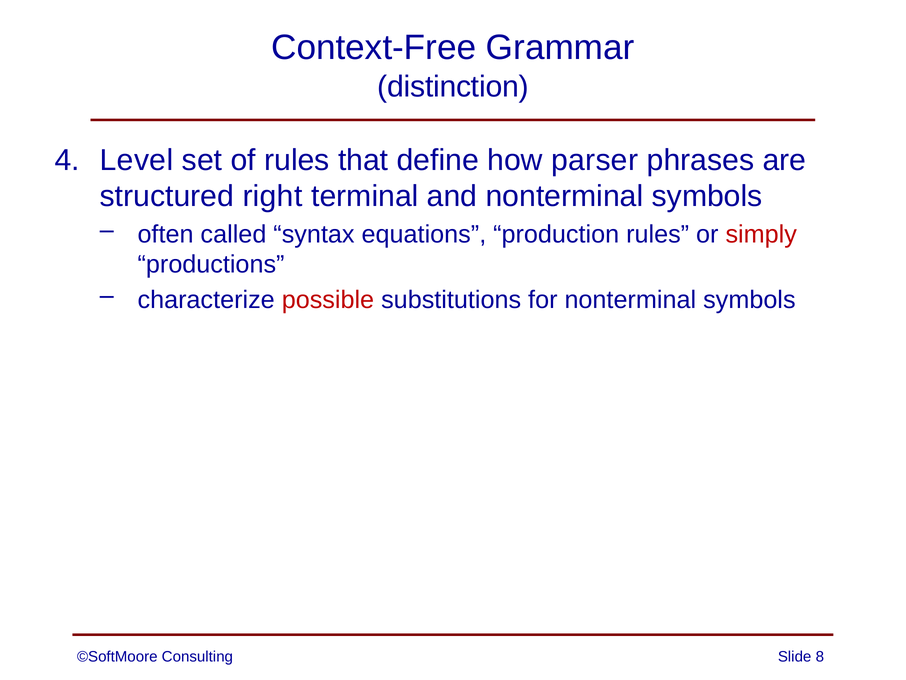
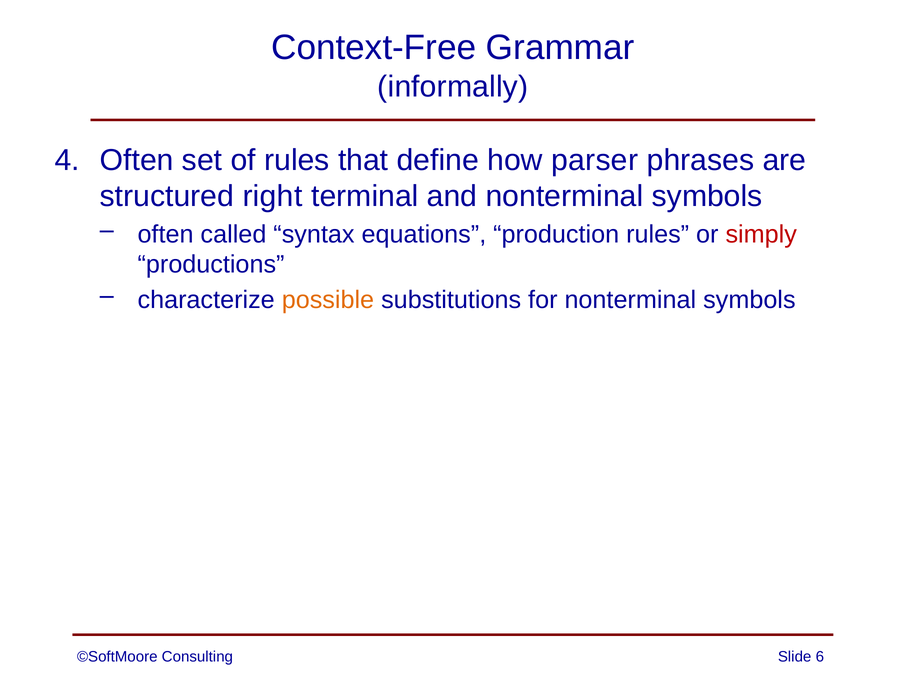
distinction: distinction -> informally
Level at (137, 160): Level -> Often
possible colour: red -> orange
8: 8 -> 6
